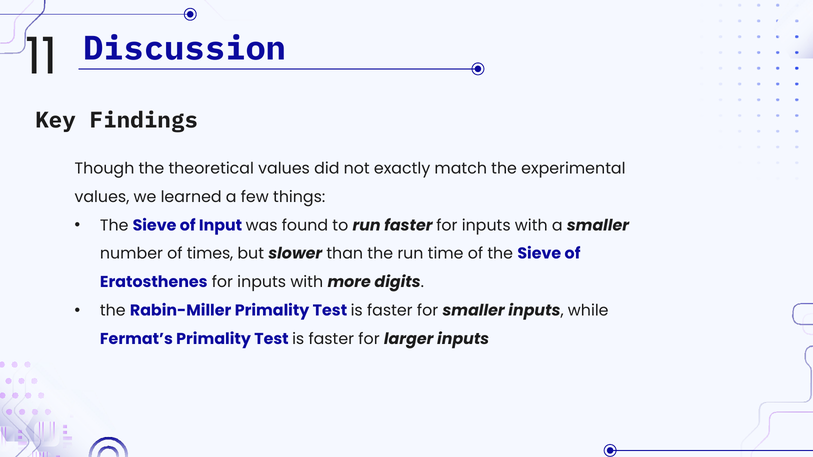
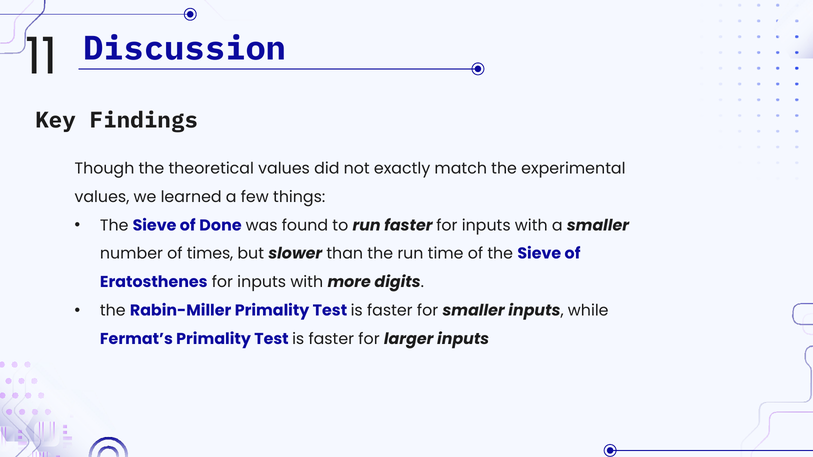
Input: Input -> Done
